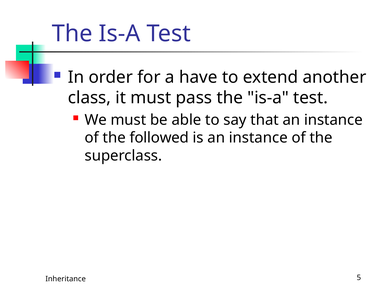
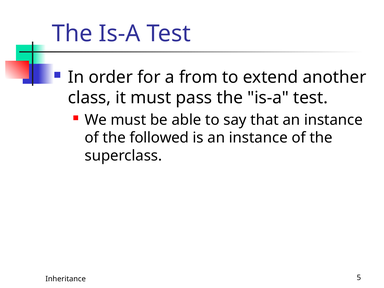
have: have -> from
